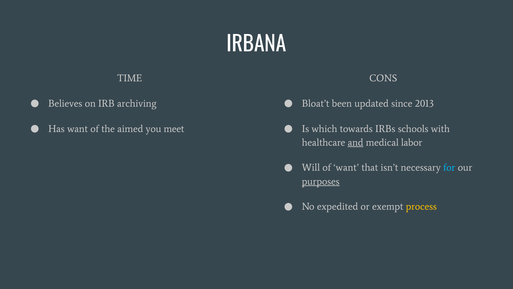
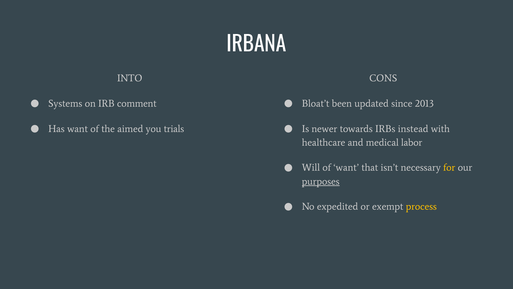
TIME: TIME -> INTO
Believes: Believes -> Systems
archiving: archiving -> comment
meet: meet -> trials
which: which -> newer
schools: schools -> instead
and underline: present -> none
for colour: light blue -> yellow
